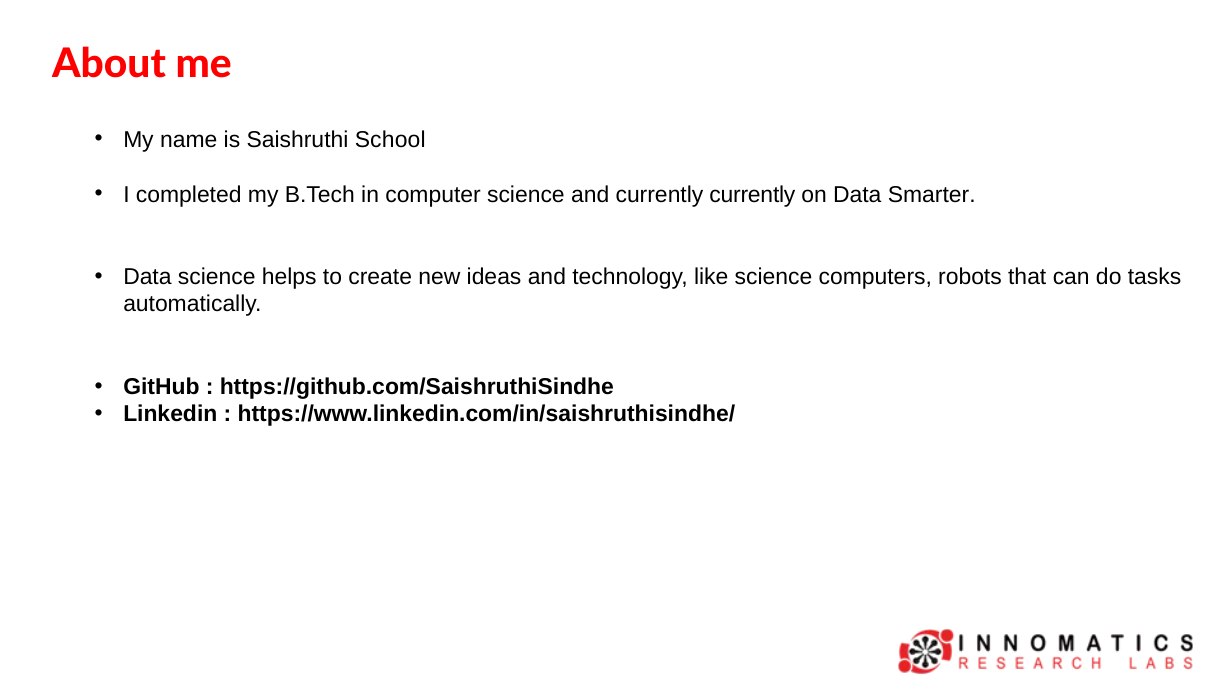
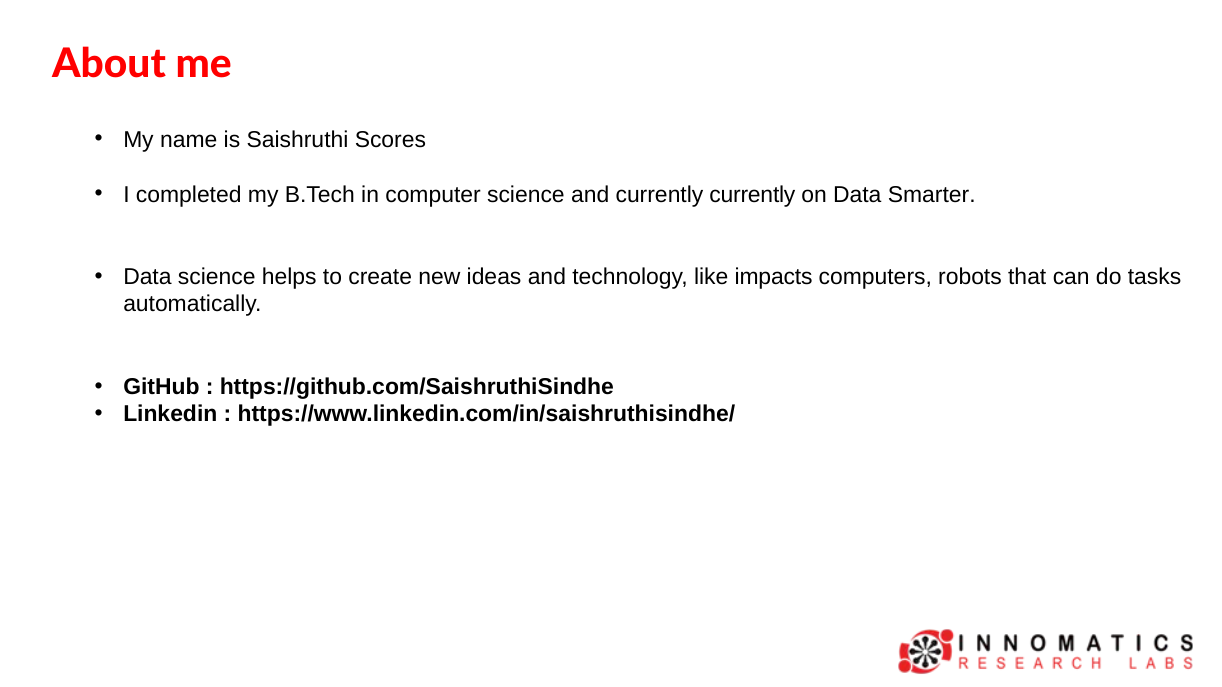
School: School -> Scores
like science: science -> impacts
